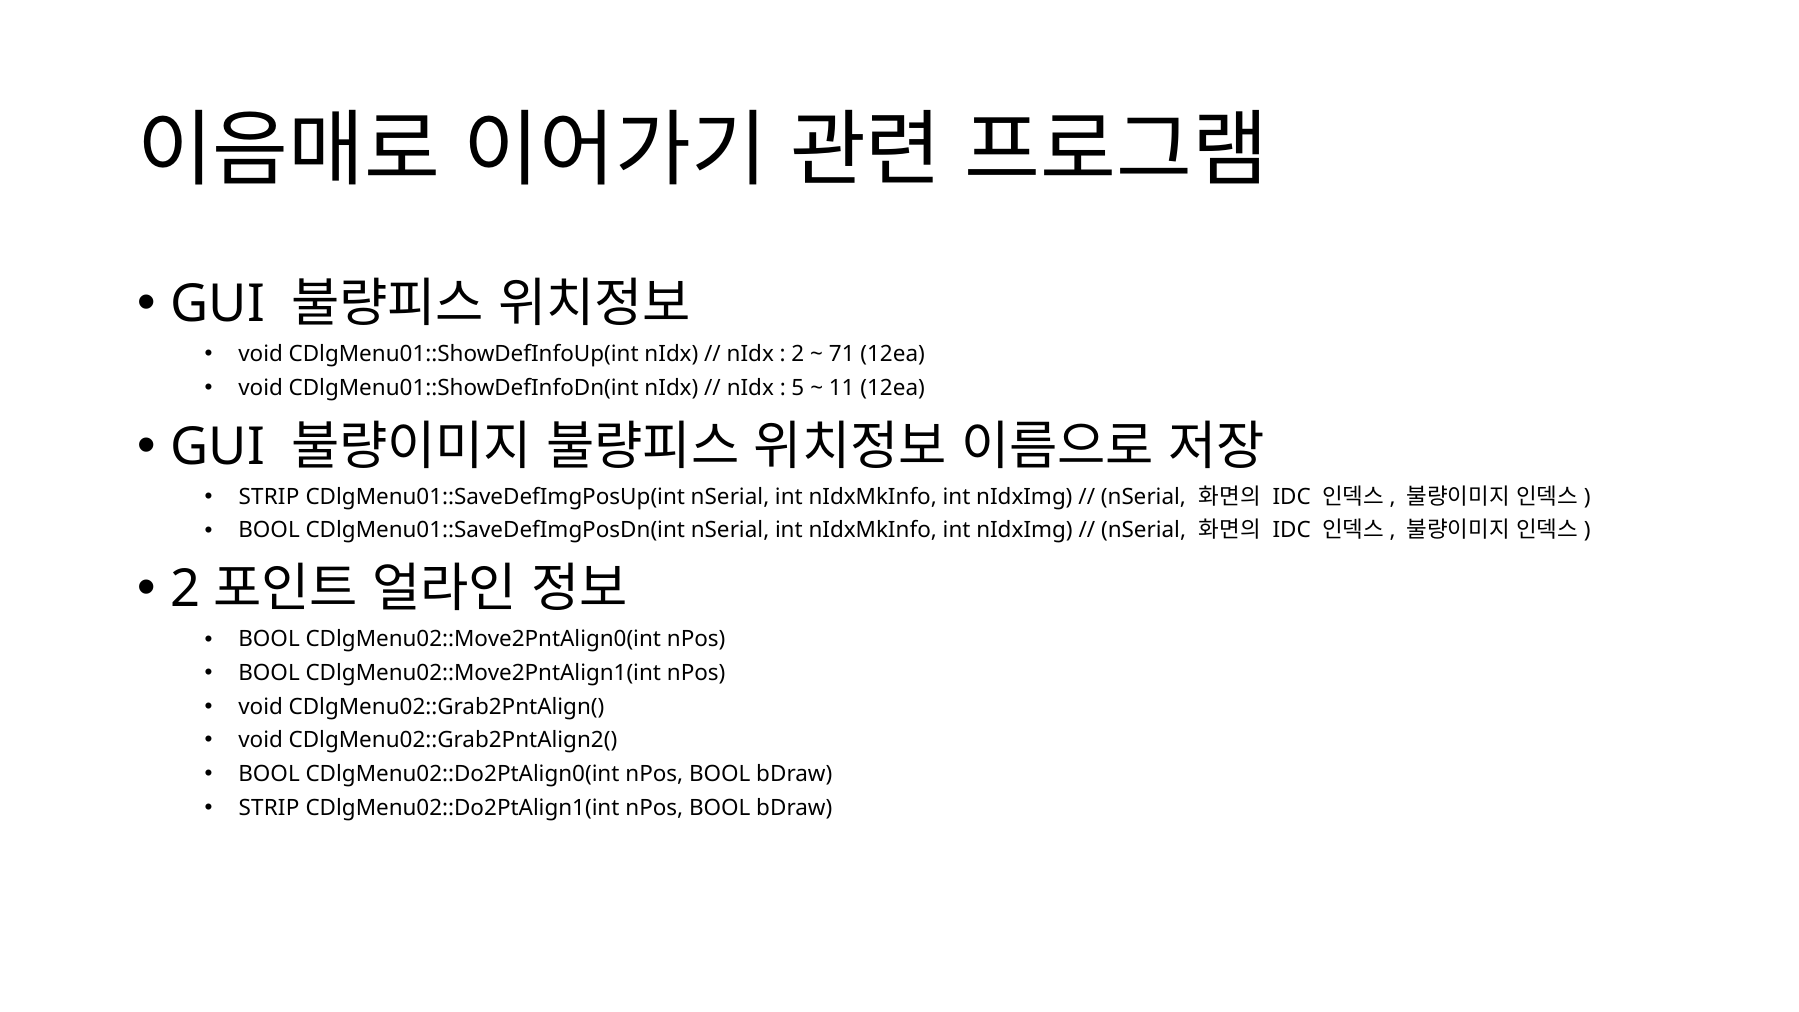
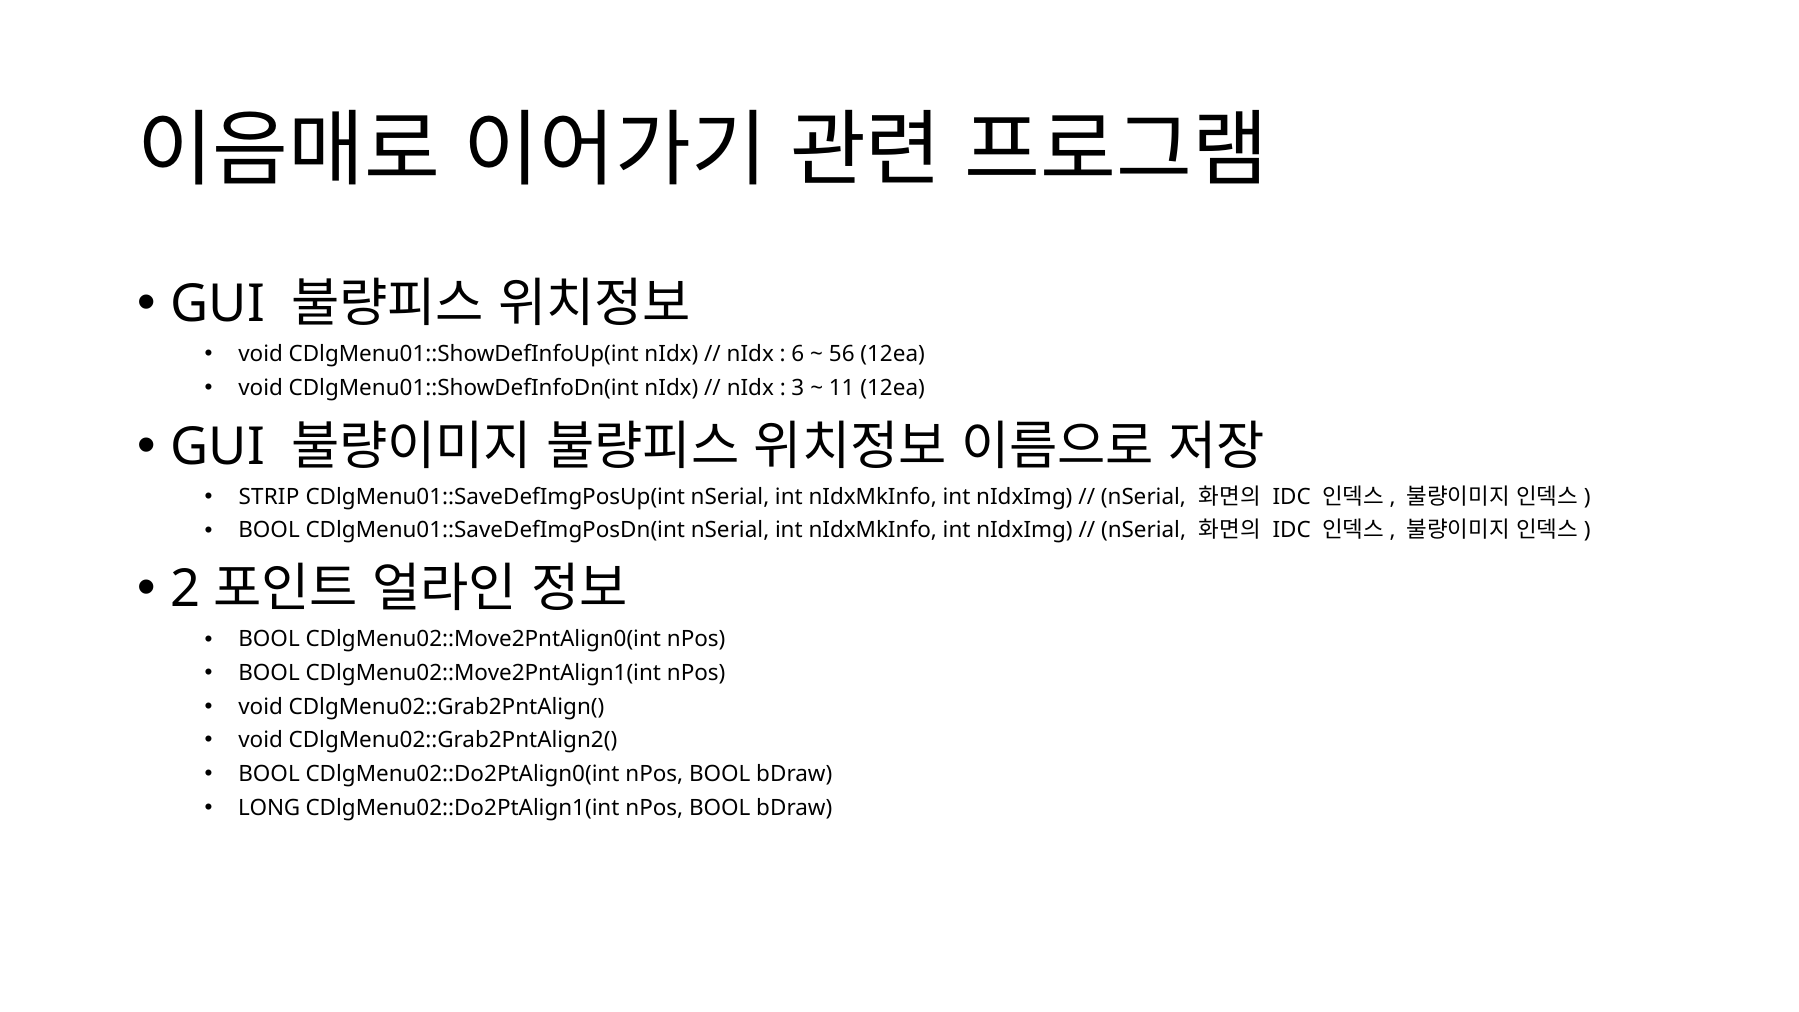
2 at (798, 354): 2 -> 6
71: 71 -> 56
5: 5 -> 3
STRIP at (269, 808): STRIP -> LONG
